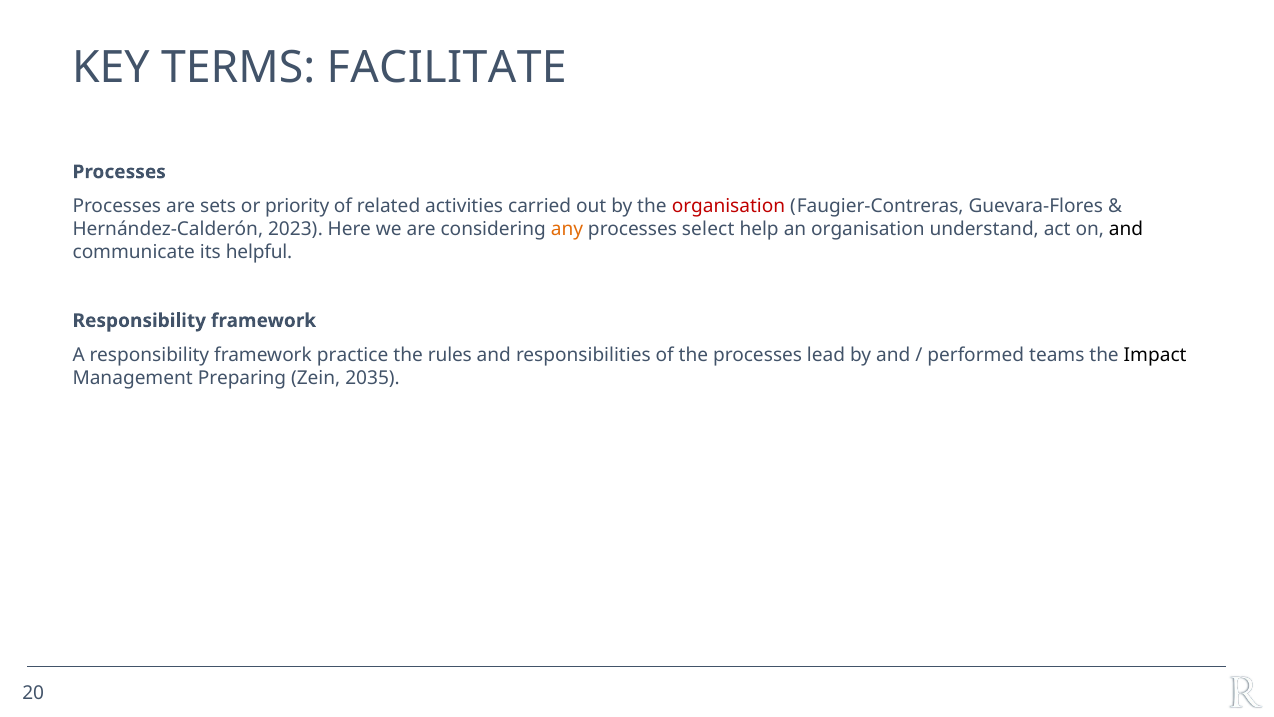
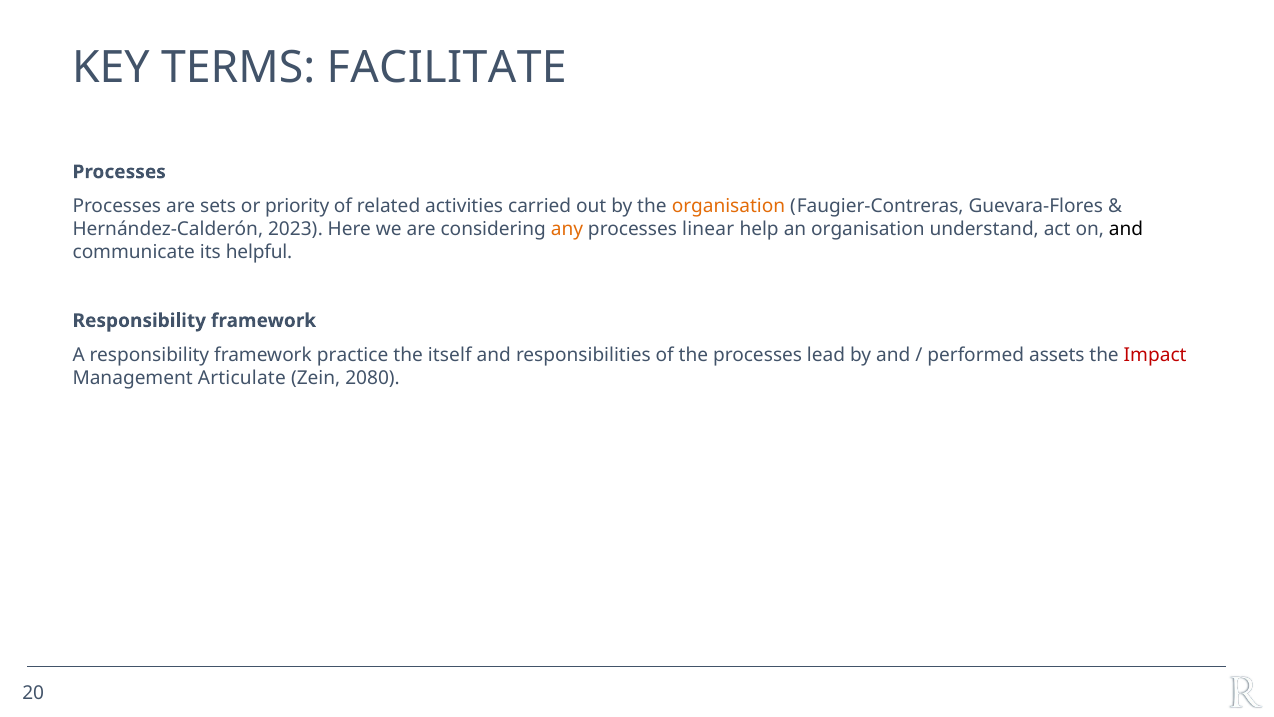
organisation at (728, 206) colour: red -> orange
select: select -> linear
rules: rules -> itself
teams: teams -> assets
Impact colour: black -> red
Preparing: Preparing -> Articulate
2035: 2035 -> 2080
